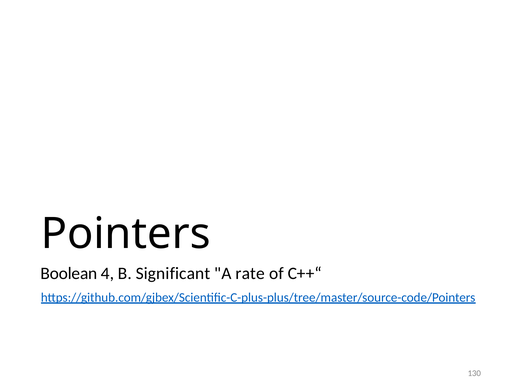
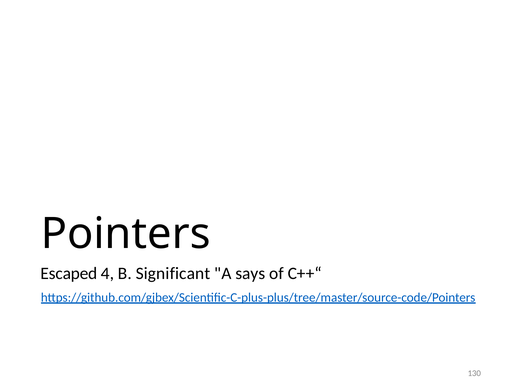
Boolean: Boolean -> Escaped
rate: rate -> says
